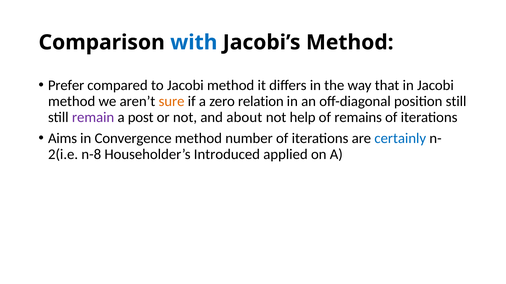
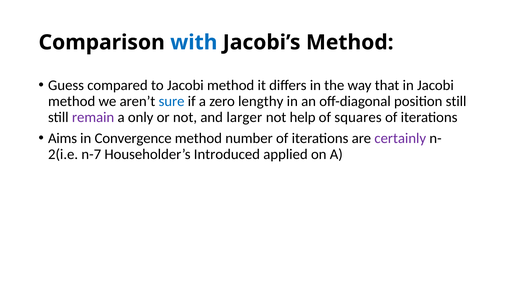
Prefer: Prefer -> Guess
sure colour: orange -> blue
relation: relation -> lengthy
post: post -> only
about: about -> larger
remains: remains -> squares
certainly colour: blue -> purple
n-8: n-8 -> n-7
